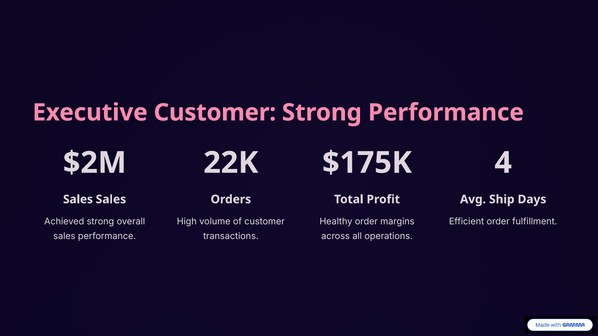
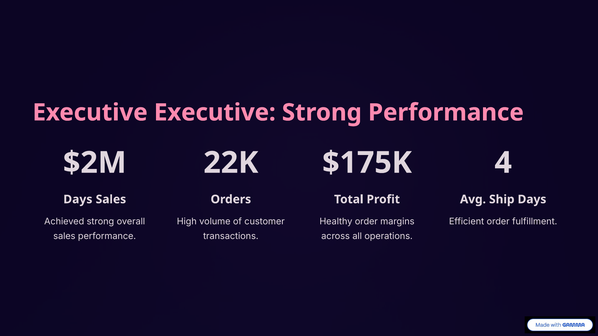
Executive Customer: Customer -> Executive
Sales at (78, 200): Sales -> Days
